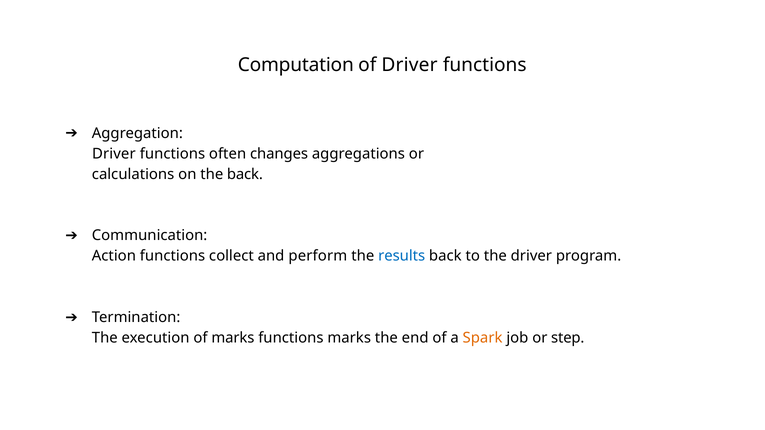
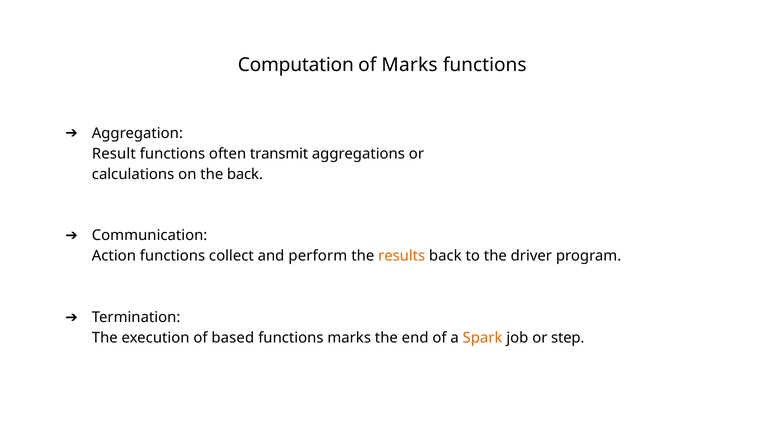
of Driver: Driver -> Marks
Driver at (114, 154): Driver -> Result
changes: changes -> transmit
results colour: blue -> orange
of marks: marks -> based
